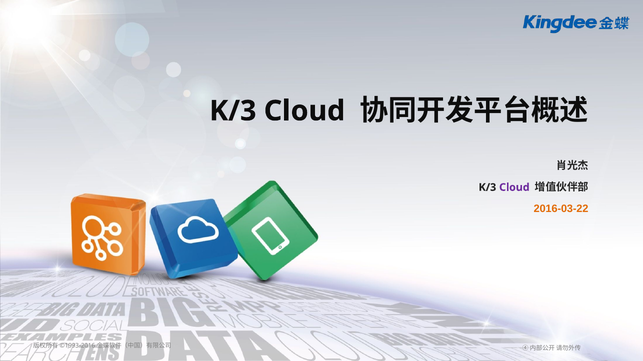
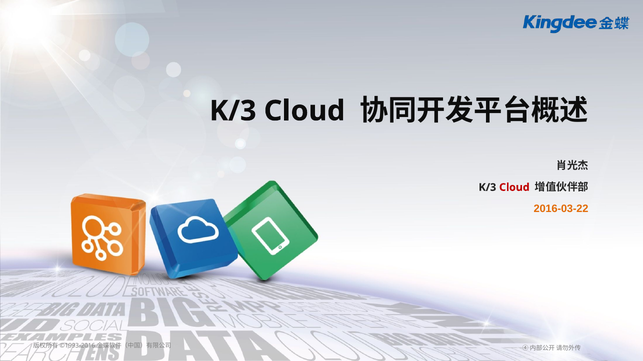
Cloud at (514, 188) colour: purple -> red
